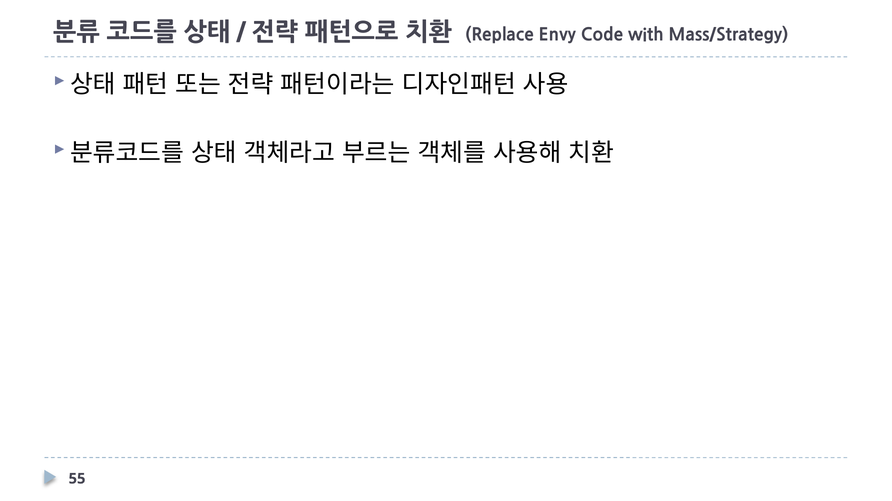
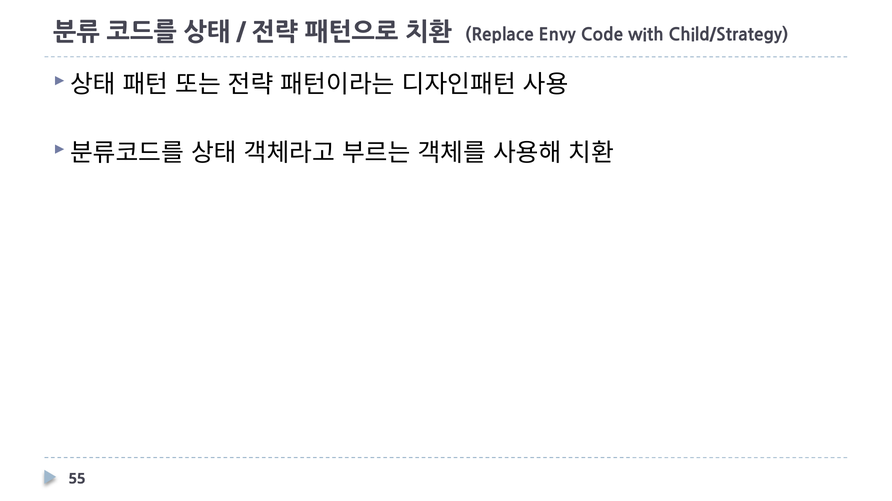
Mass/Strategy: Mass/Strategy -> Child/Strategy
